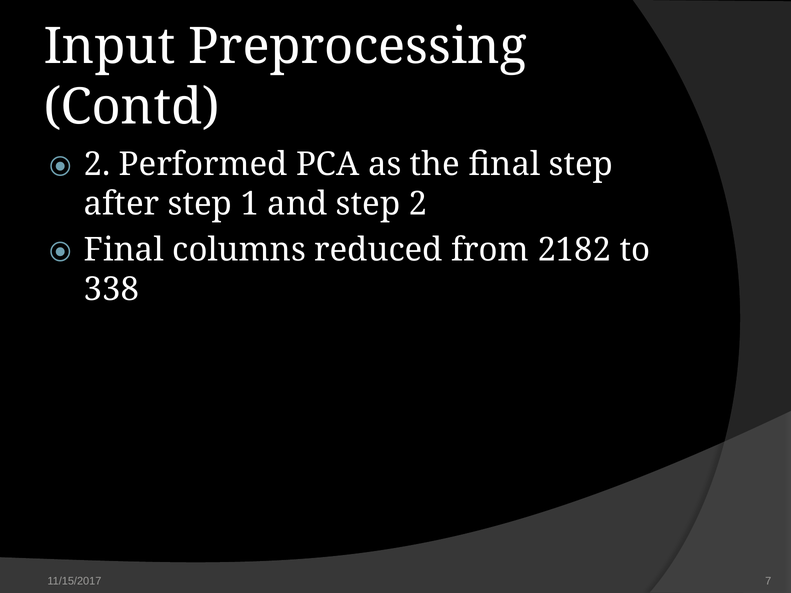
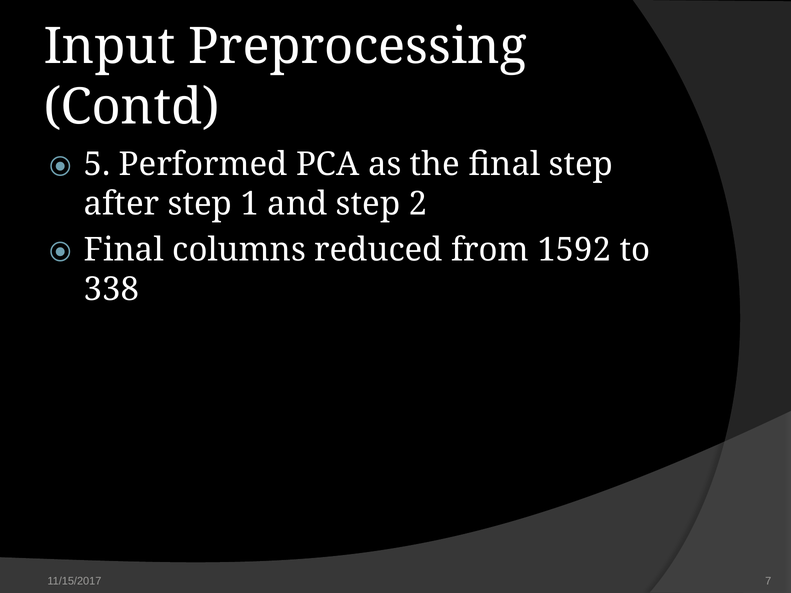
2 at (97, 164): 2 -> 5
2182: 2182 -> 1592
